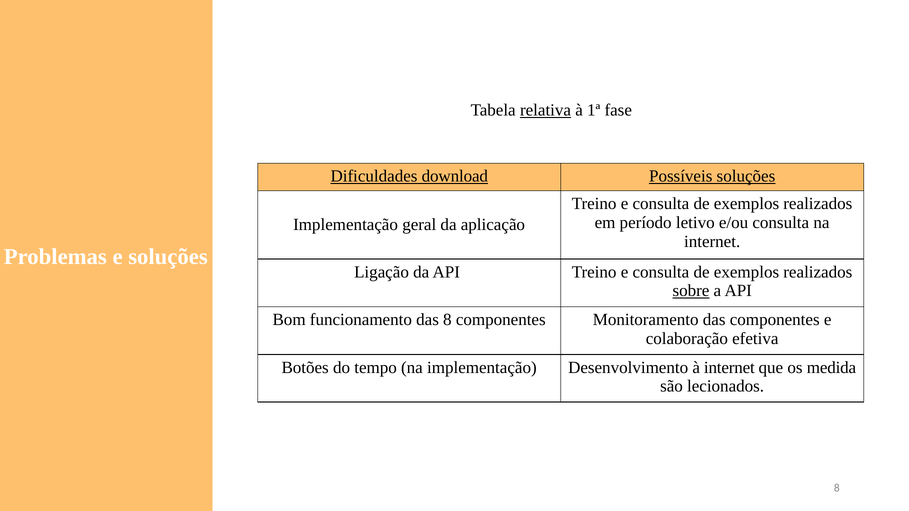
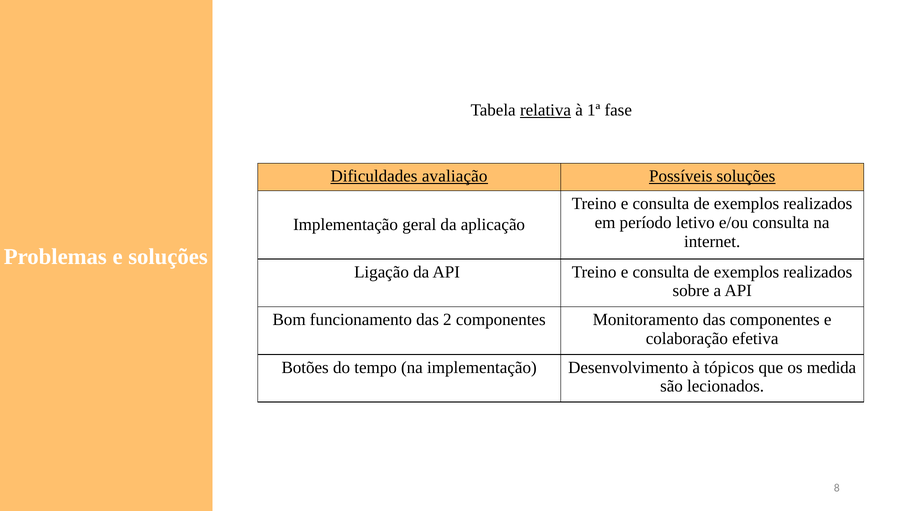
download: download -> avaliação
sobre underline: present -> none
das 8: 8 -> 2
à internet: internet -> tópicos
